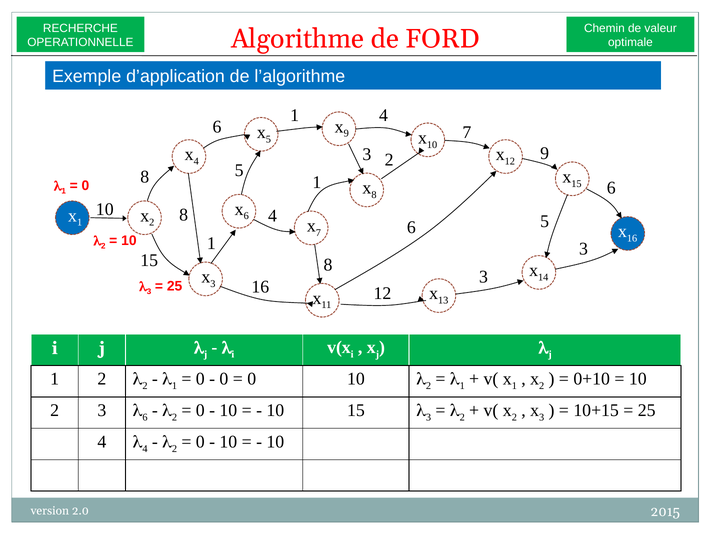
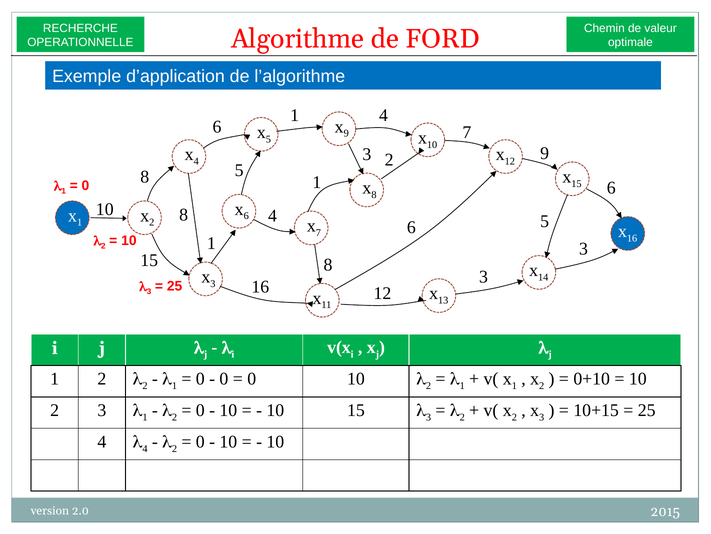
6 at (145, 417): 6 -> 1
